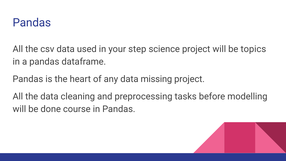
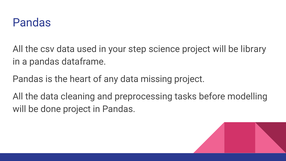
topics: topics -> library
done course: course -> project
